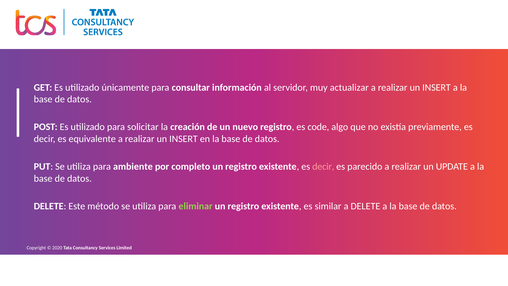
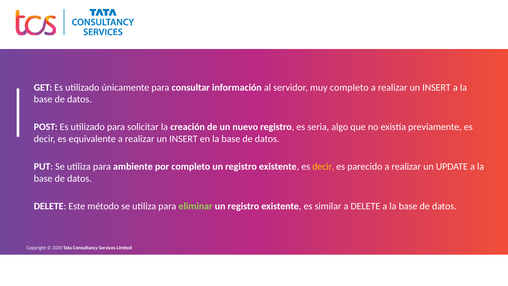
muy actualizar: actualizar -> completo
code: code -> seria
decir at (323, 166) colour: pink -> yellow
